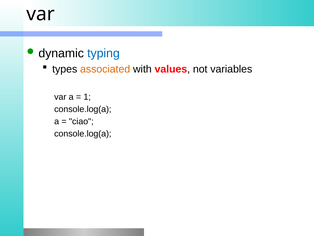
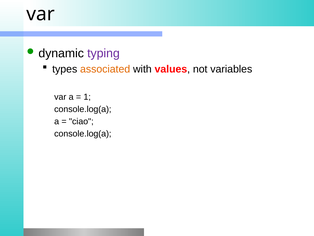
typing colour: blue -> purple
